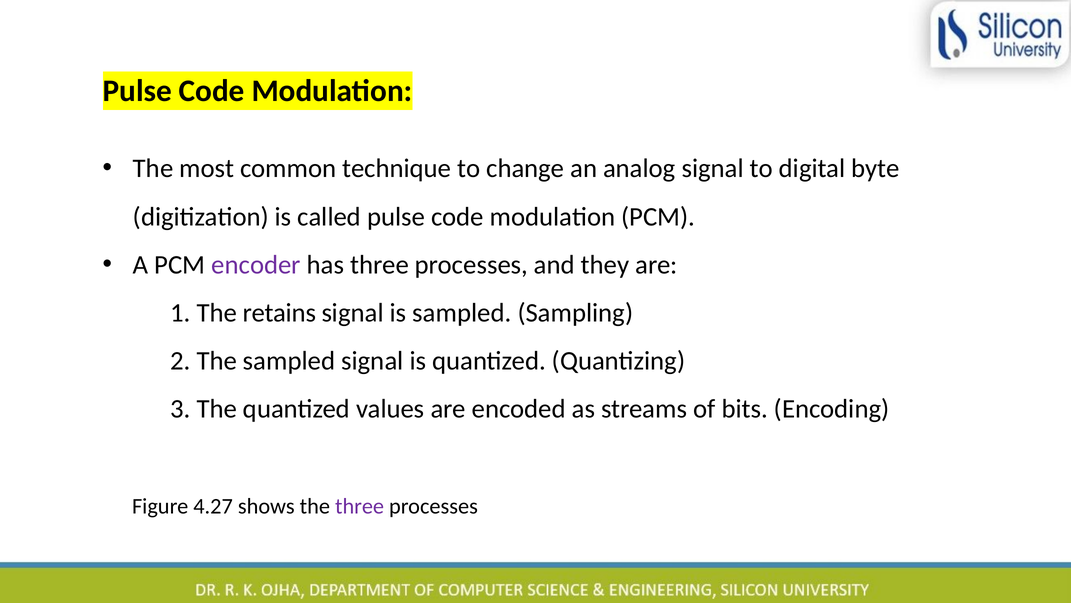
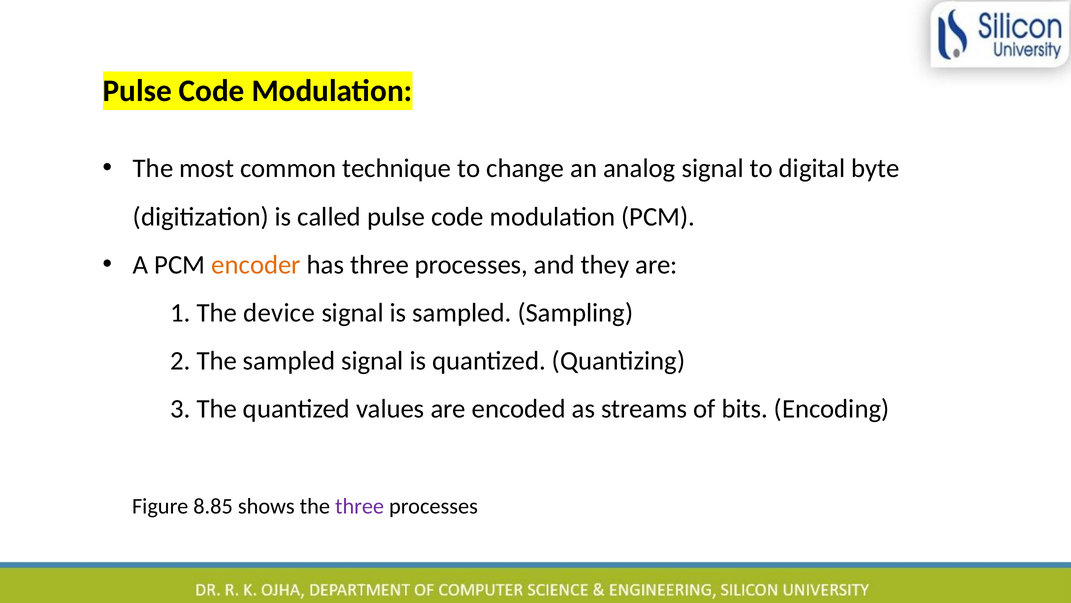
encoder colour: purple -> orange
retains: retains -> device
4.27: 4.27 -> 8.85
